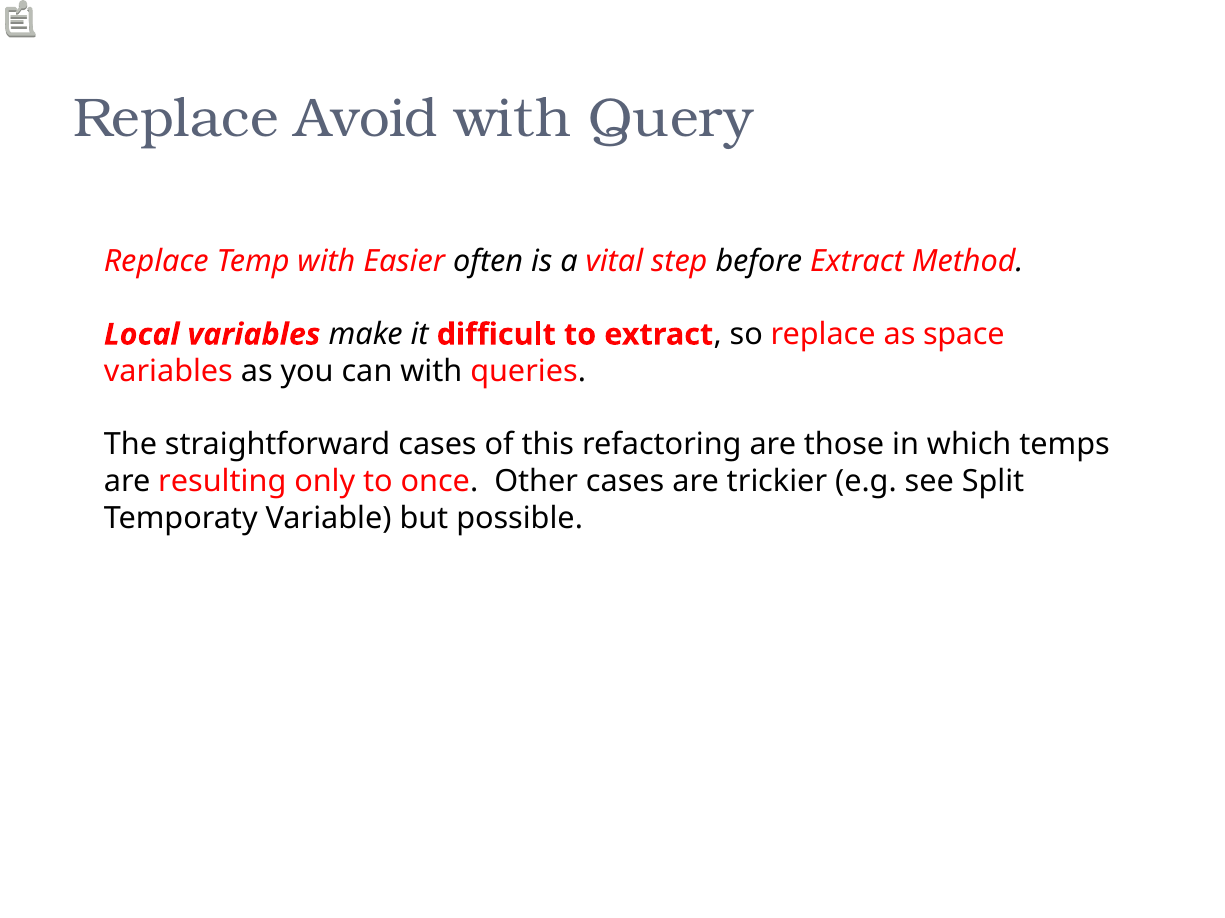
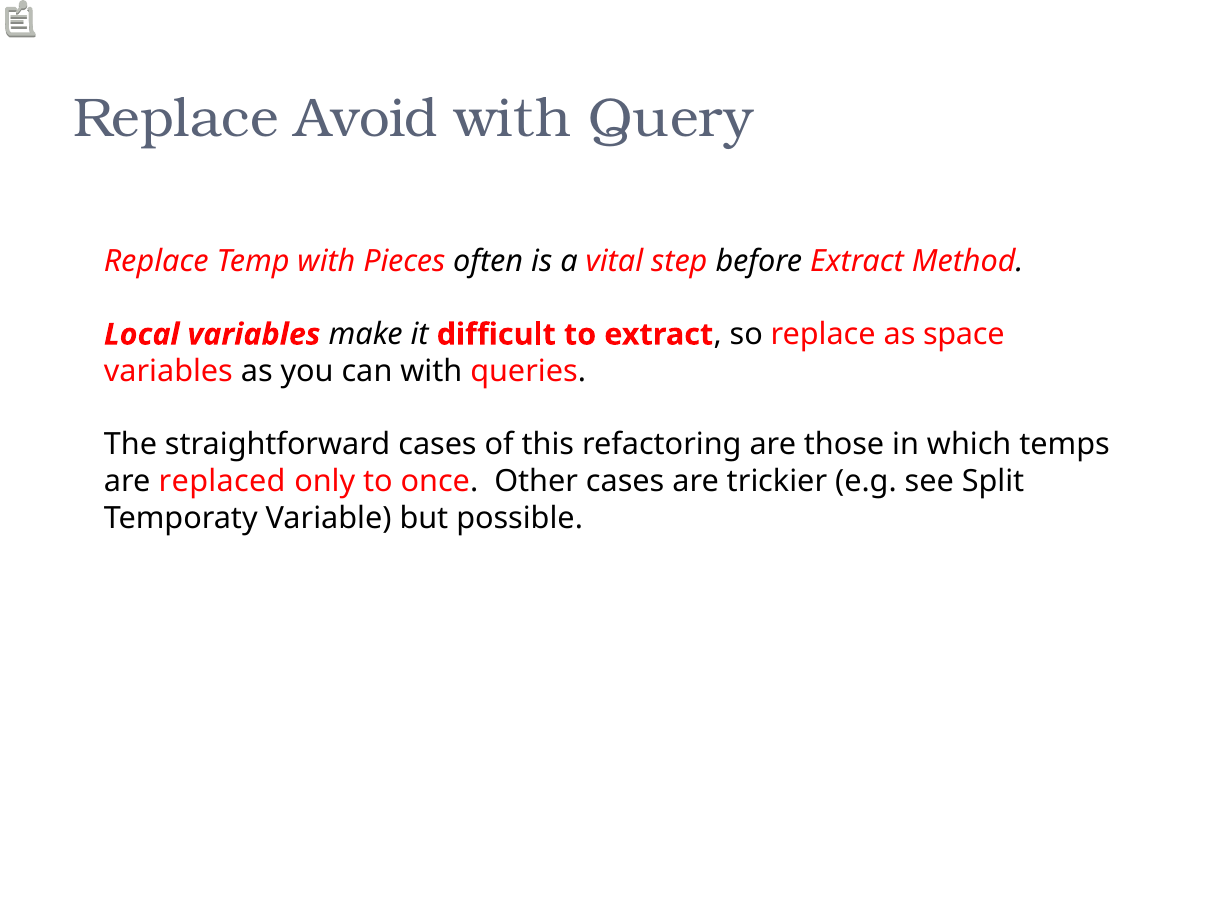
Easier: Easier -> Pieces
resulting: resulting -> replaced
